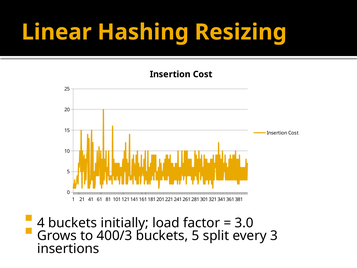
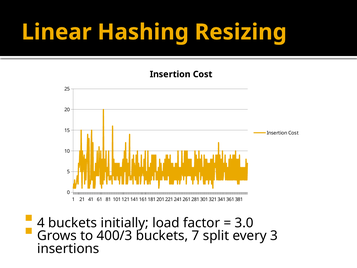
buckets 5: 5 -> 7
